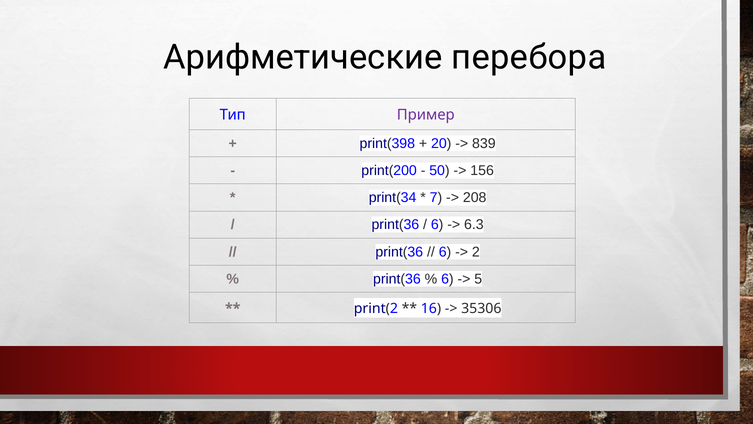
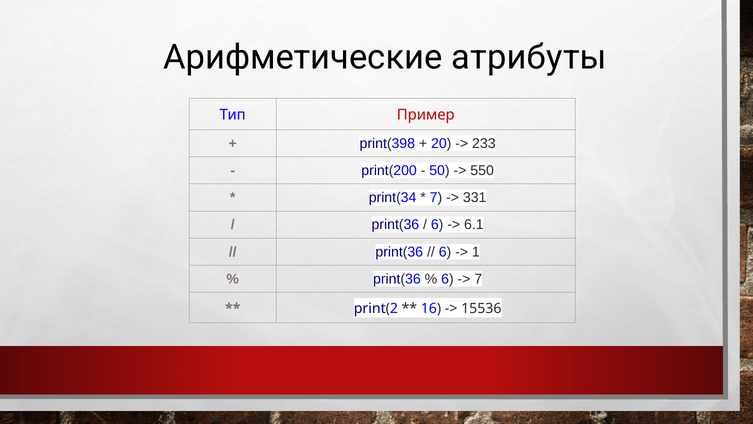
перебора: перебора -> атрибуты
Пример colour: purple -> red
839: 839 -> 233
156: 156 -> 550
208: 208 -> 331
6.3: 6.3 -> 6.1
2: 2 -> 1
5 at (478, 279): 5 -> 7
35306: 35306 -> 15536
